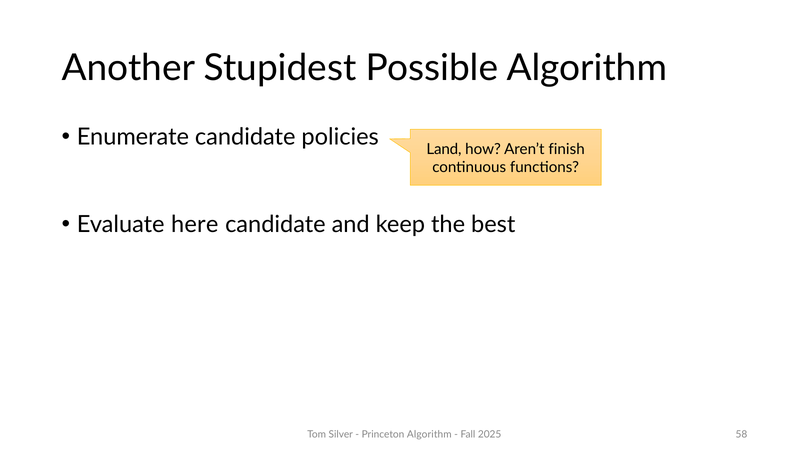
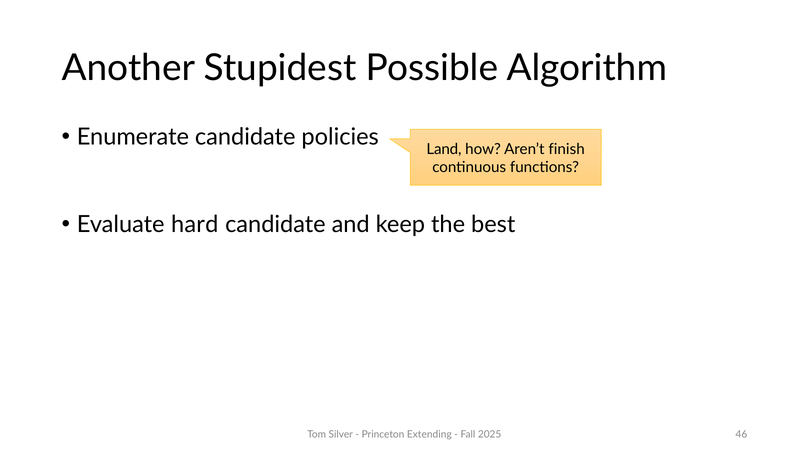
here: here -> hard
Princeton Algorithm: Algorithm -> Extending
58: 58 -> 46
